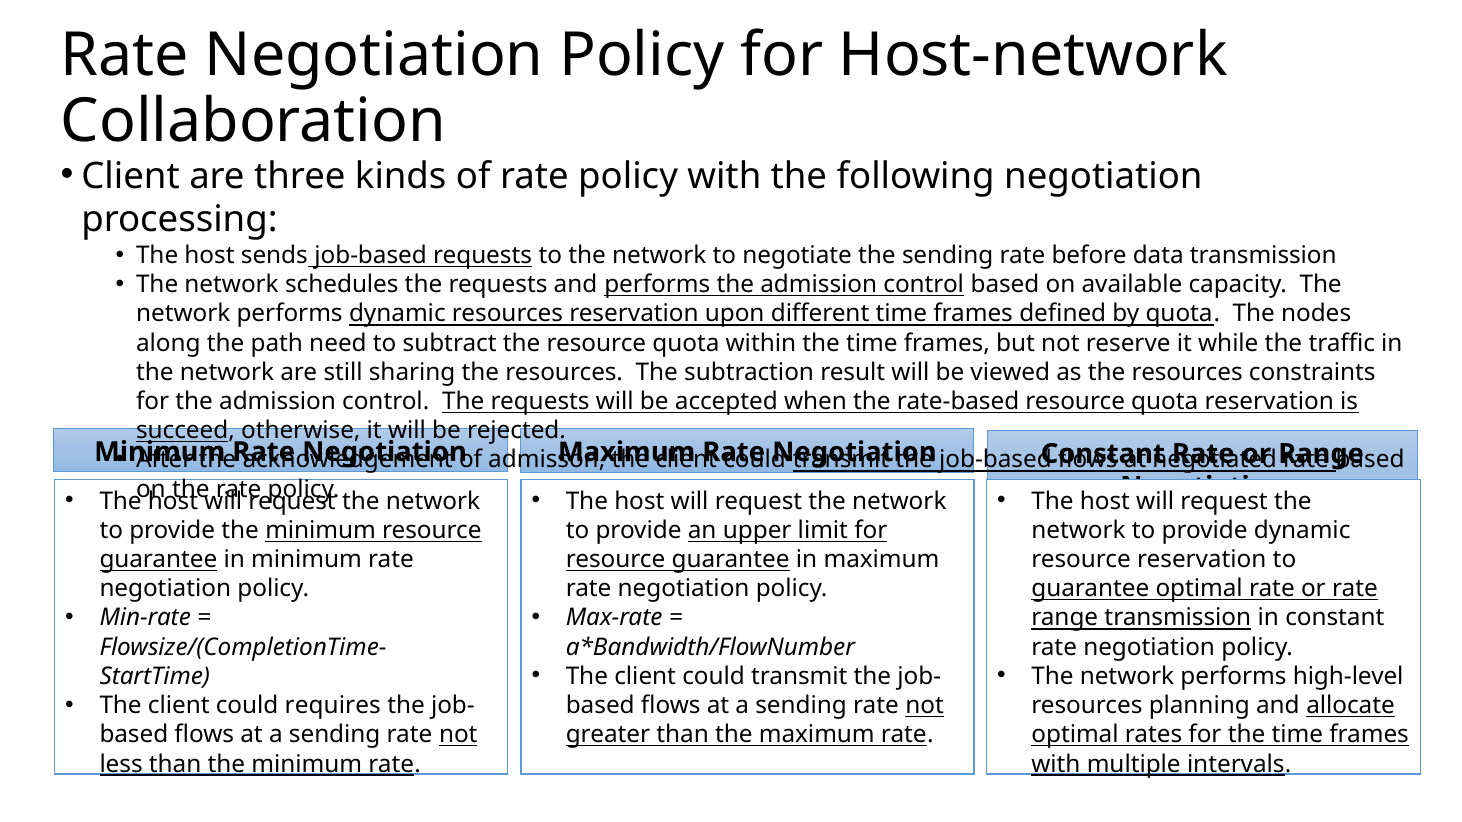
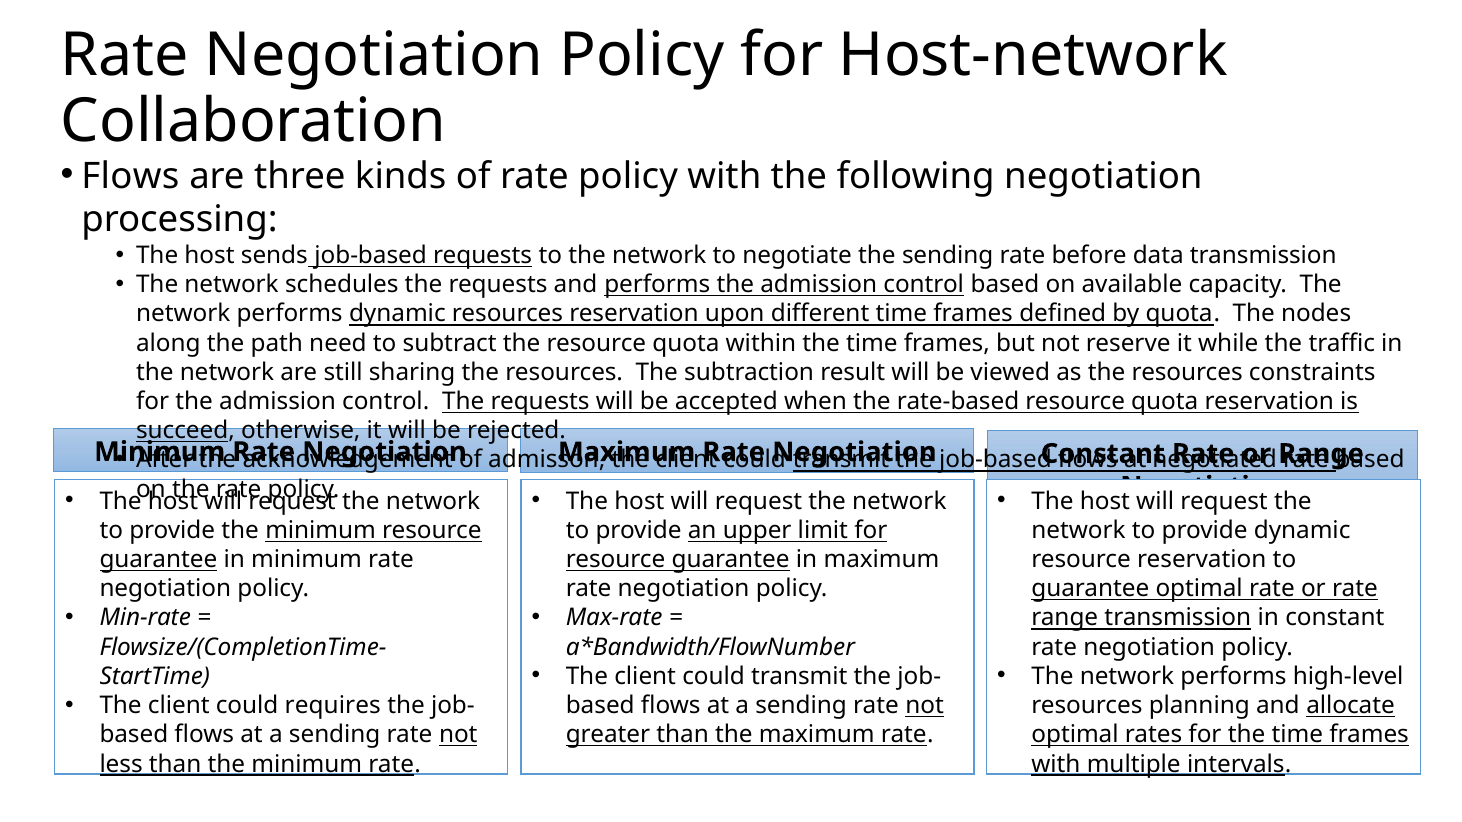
Client at (130, 176): Client -> Flows
